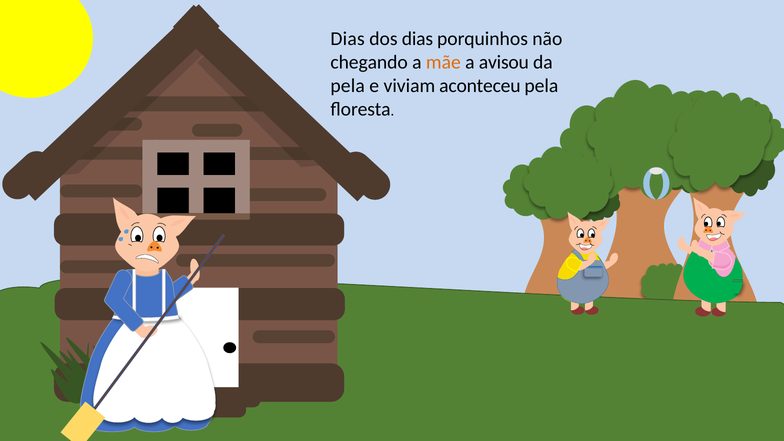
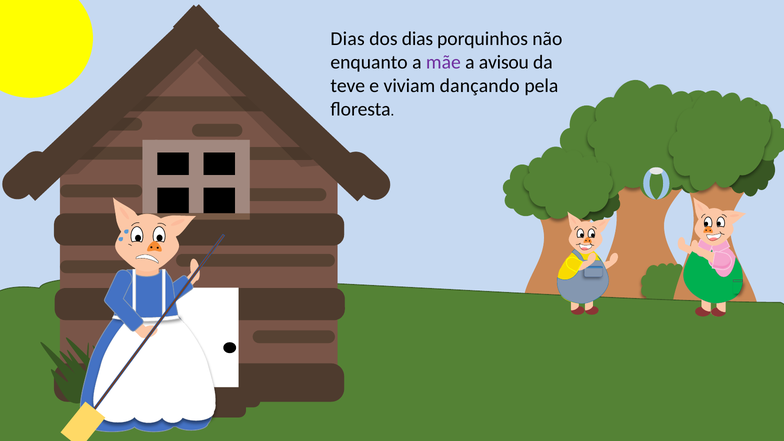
chegando: chegando -> enquanto
mãe colour: orange -> purple
pela at (348, 86): pela -> teve
aconteceu: aconteceu -> dançando
